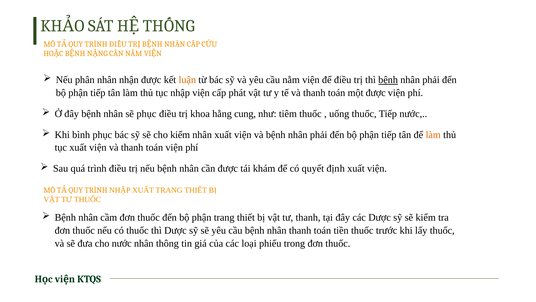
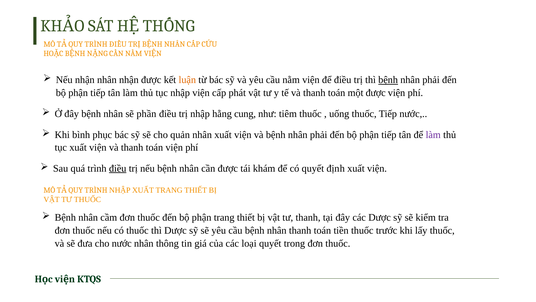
Nếu phân: phân -> nhận
sẽ phục: phục -> phần
trị khoa: khoa -> nhập
cho kiểm: kiểm -> quản
làm at (433, 134) colour: orange -> purple
điều at (118, 168) underline: none -> present
loại phiếu: phiếu -> quyết
